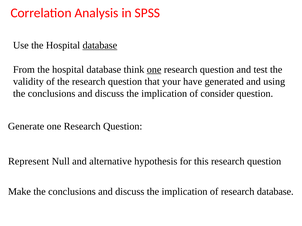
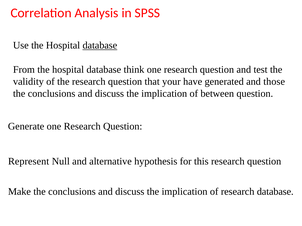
one at (154, 70) underline: present -> none
using: using -> those
consider: consider -> between
